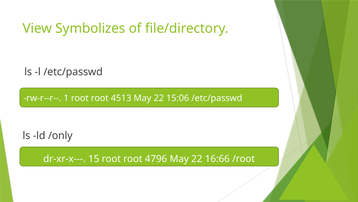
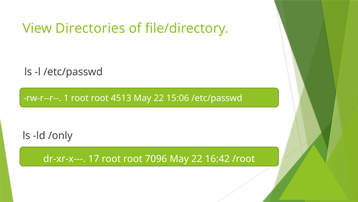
Symbolizes: Symbolizes -> Directories
15: 15 -> 17
4796: 4796 -> 7096
16:66: 16:66 -> 16:42
